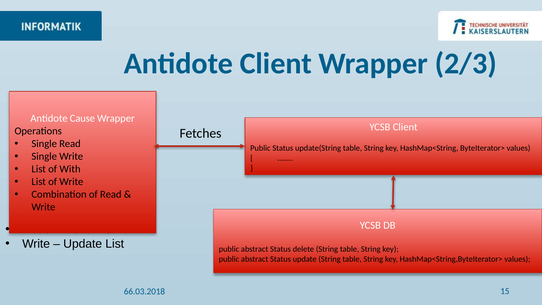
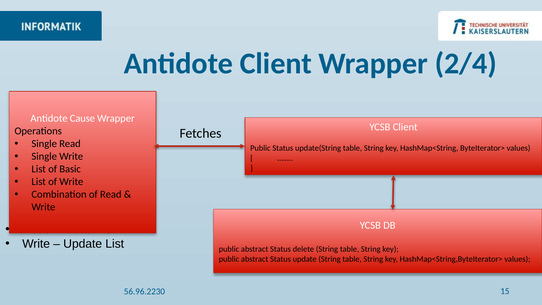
2/3: 2/3 -> 2/4
With: With -> Basic
66.03.2018: 66.03.2018 -> 56.96.2230
